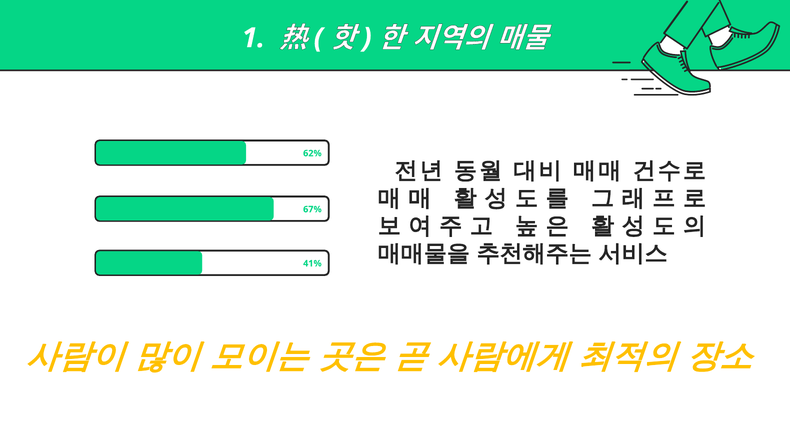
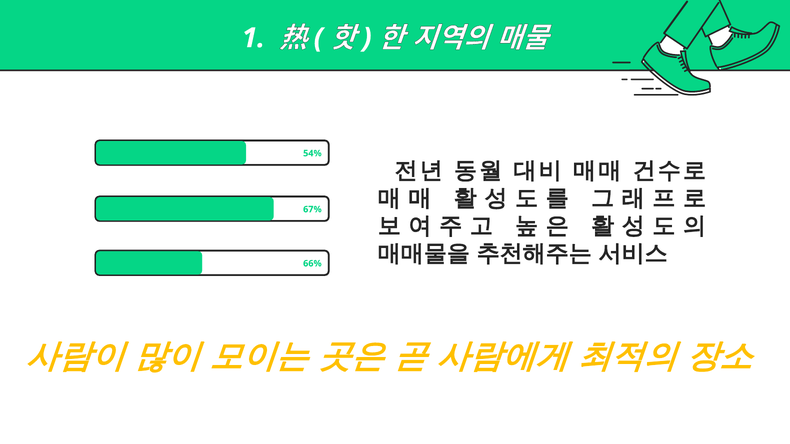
62%: 62% -> 54%
41%: 41% -> 66%
